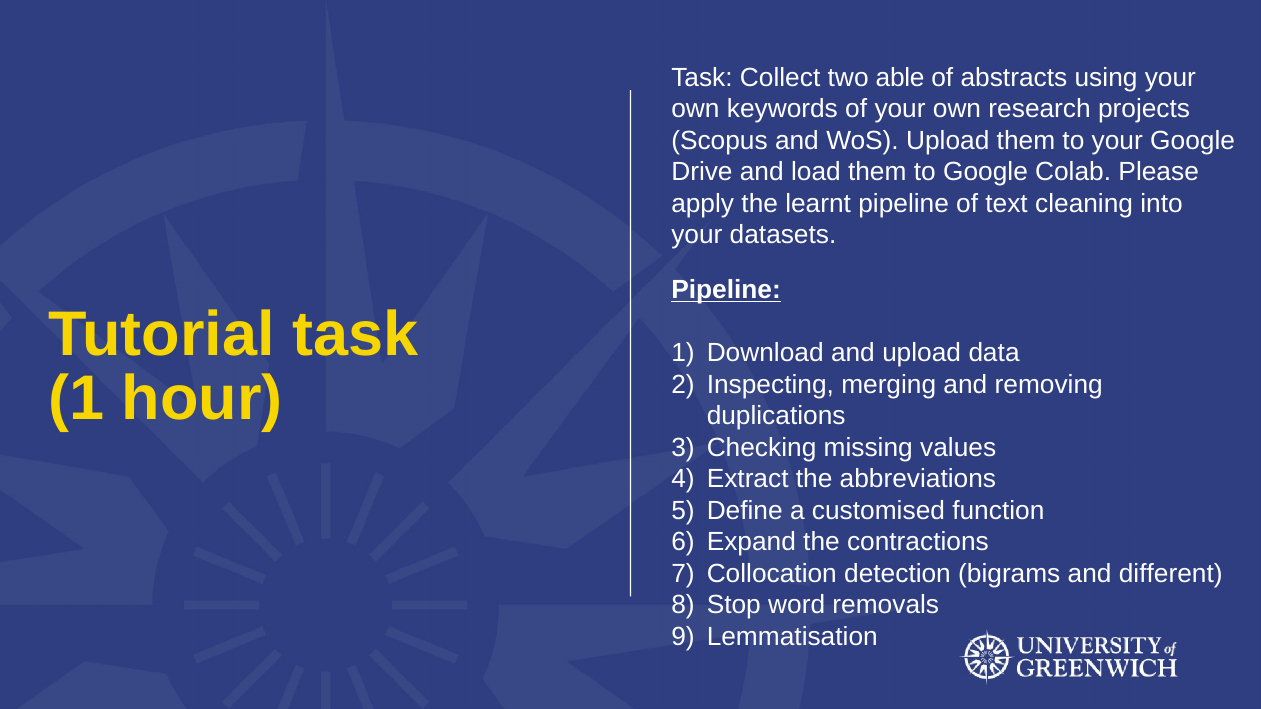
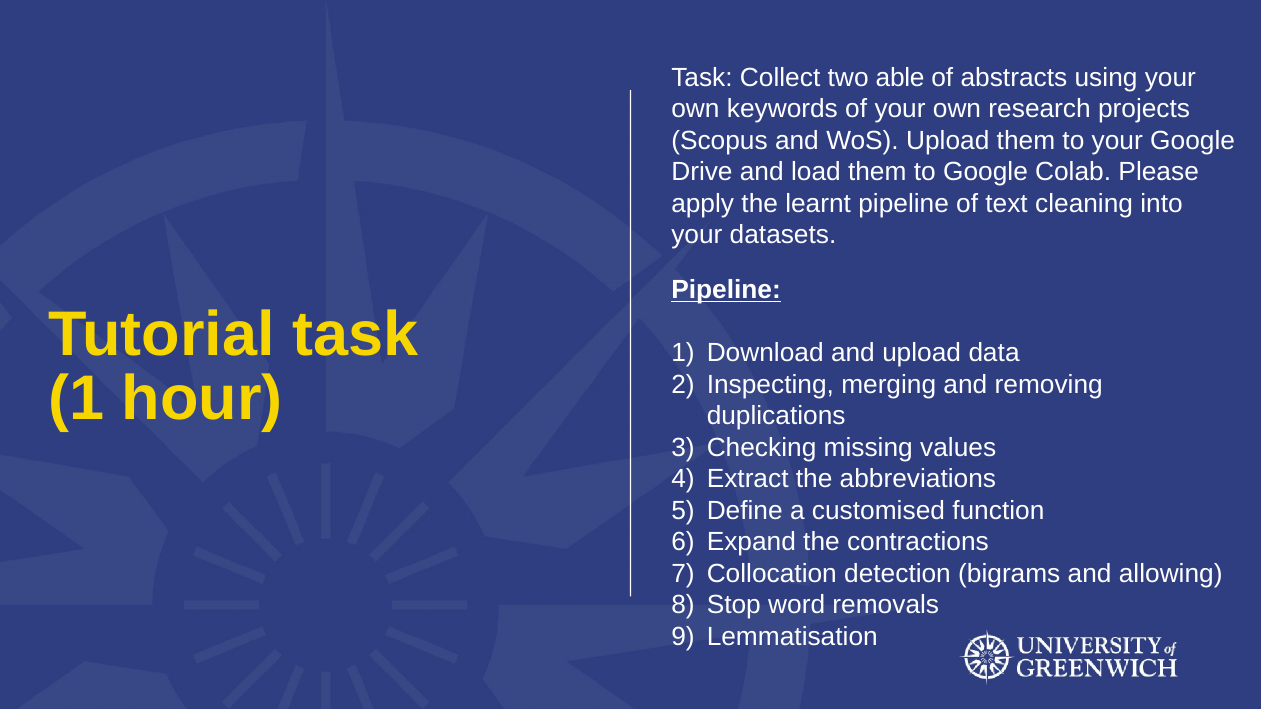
different: different -> allowing
